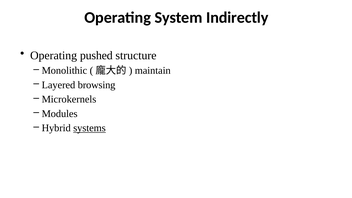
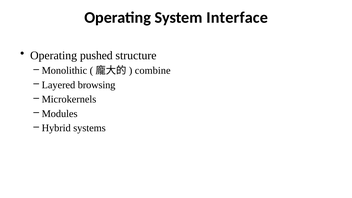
Indirectly: Indirectly -> Interface
maintain: maintain -> combine
systems underline: present -> none
